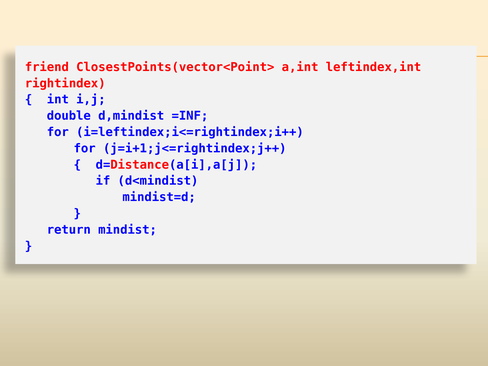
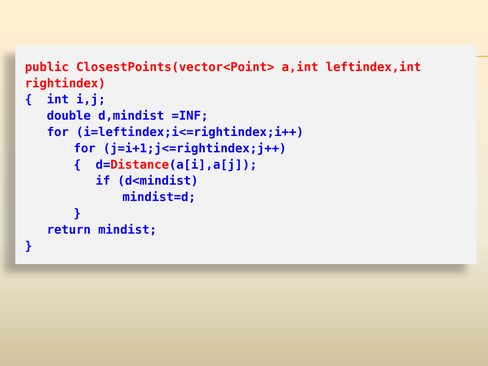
friend: friend -> public
